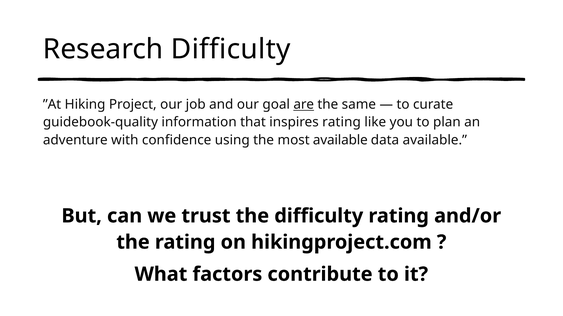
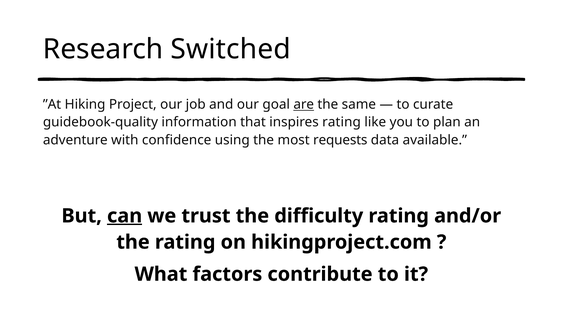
Research Difficulty: Difficulty -> Switched
most available: available -> requests
can underline: none -> present
